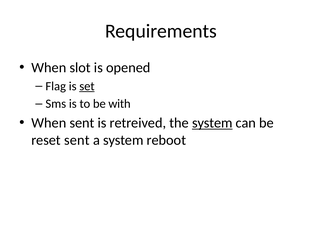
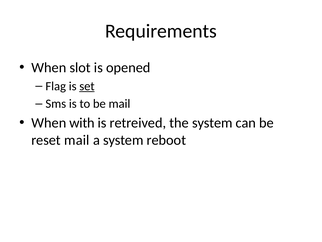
be with: with -> mail
When sent: sent -> with
system at (212, 123) underline: present -> none
reset sent: sent -> mail
